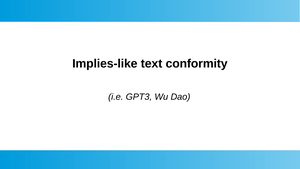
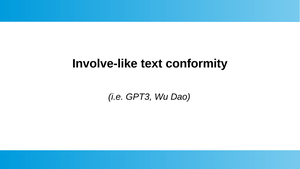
Implies-like: Implies-like -> Involve-like
